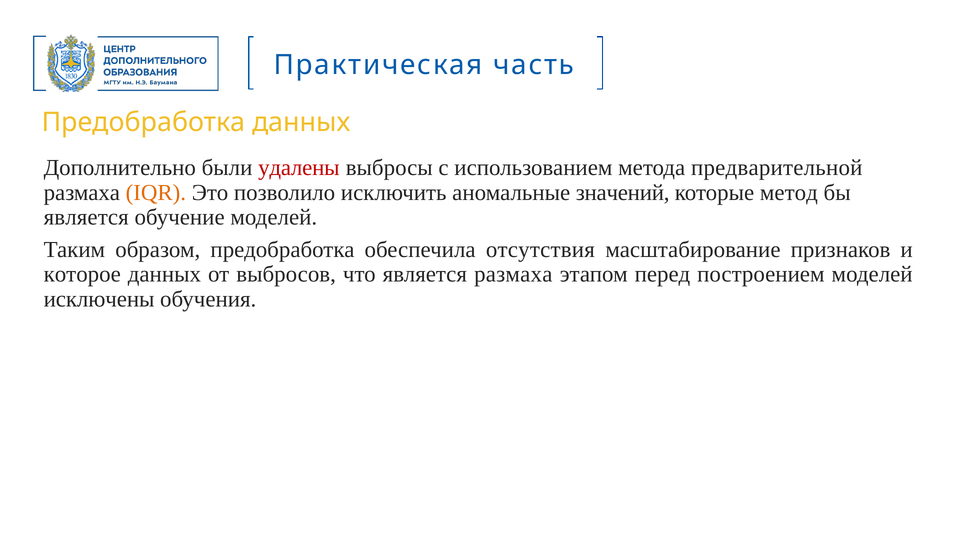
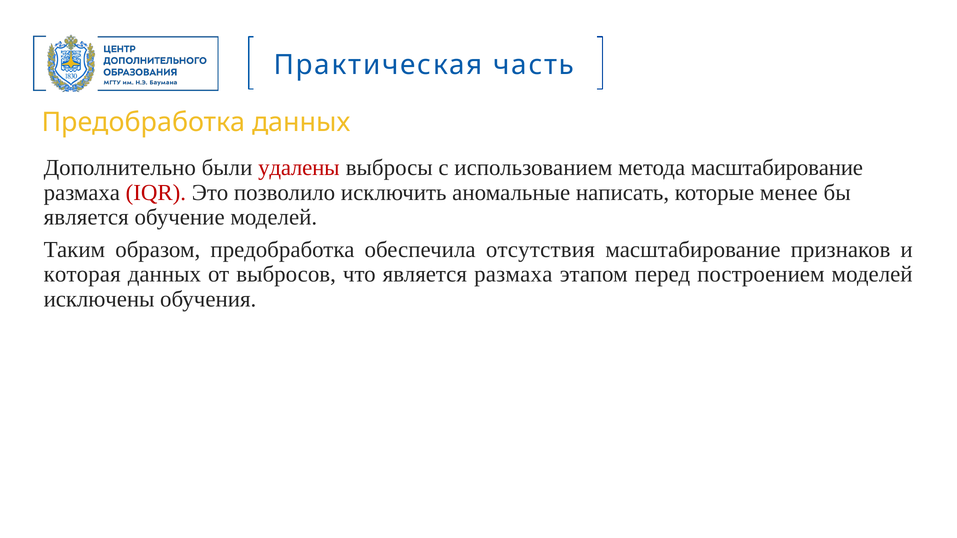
метода предварительной: предварительной -> масштабирование
IQR colour: orange -> red
значений: значений -> написать
метод: метод -> менее
которое: которое -> которая
